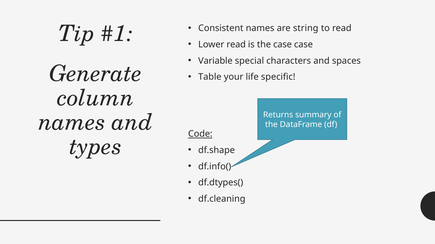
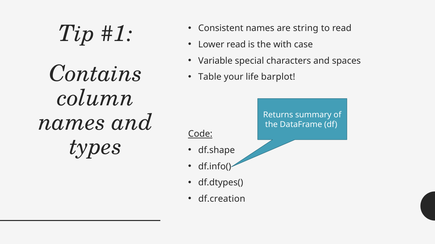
the case: case -> with
Generate: Generate -> Contains
specific: specific -> barplot
df.cleaning: df.cleaning -> df.creation
